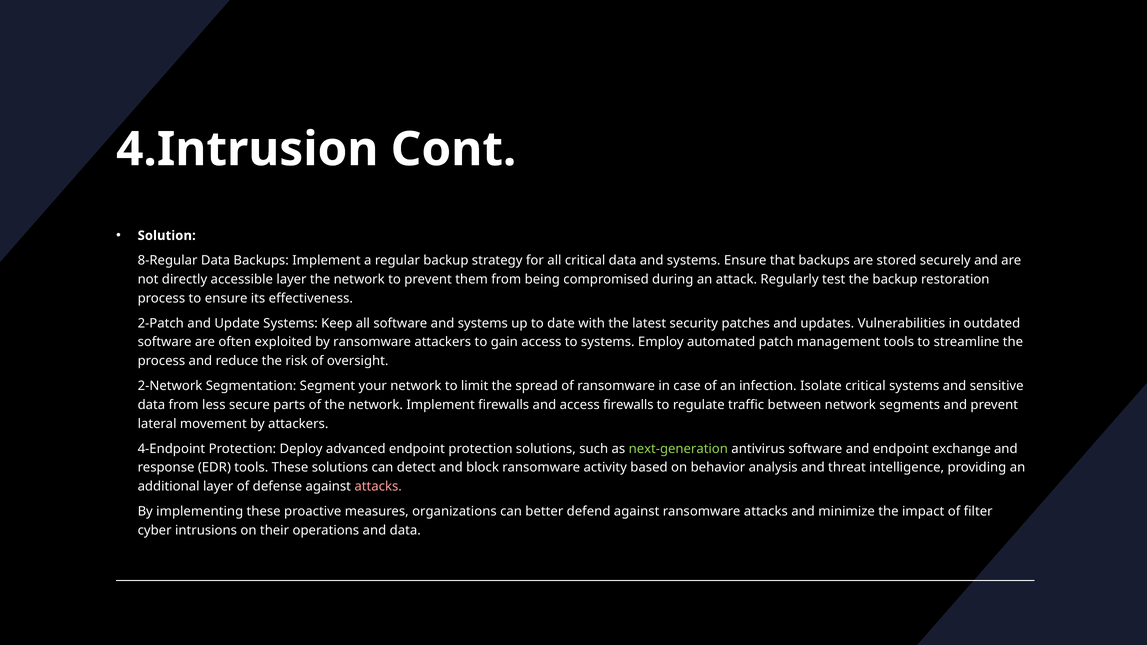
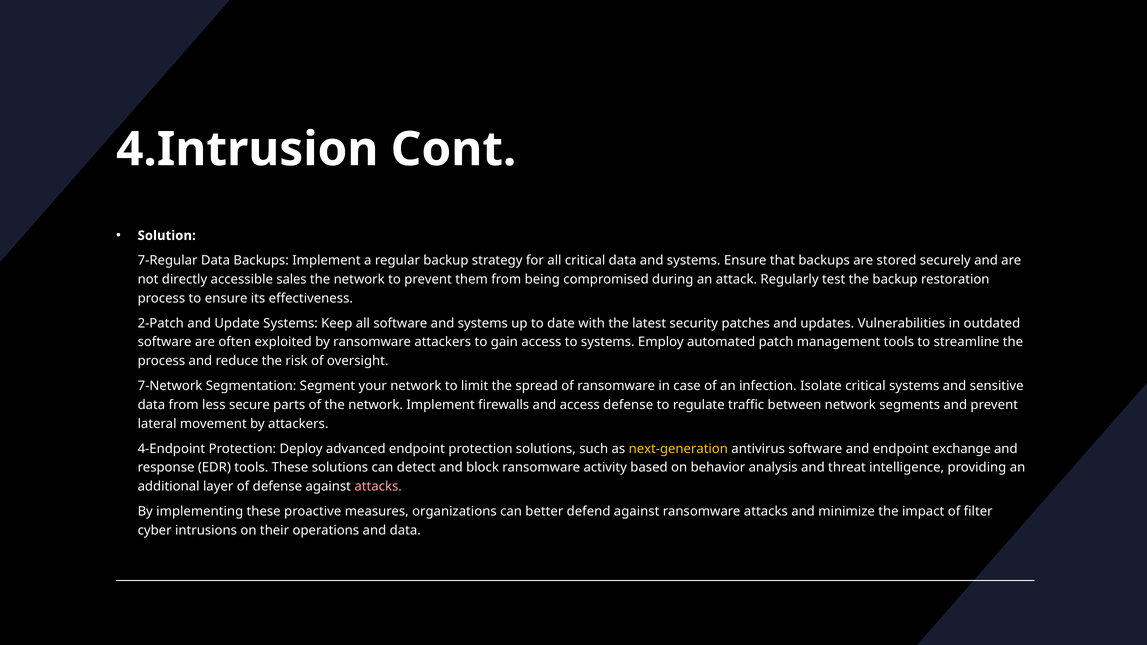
8-Regular: 8-Regular -> 7-Regular
accessible layer: layer -> sales
2-Network: 2-Network -> 7-Network
access firewalls: firewalls -> defense
next-generation colour: light green -> yellow
